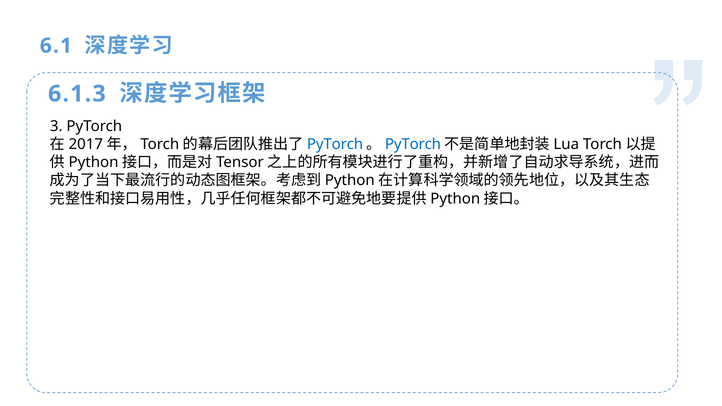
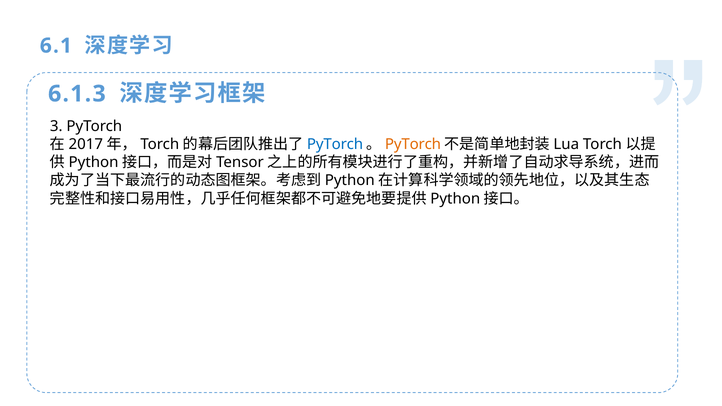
PyTorch at (413, 144) colour: blue -> orange
